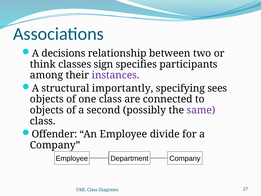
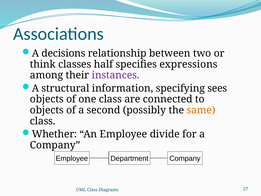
sign: sign -> half
participants: participants -> expressions
importantly: importantly -> information
same colour: purple -> orange
Offender: Offender -> Whether
